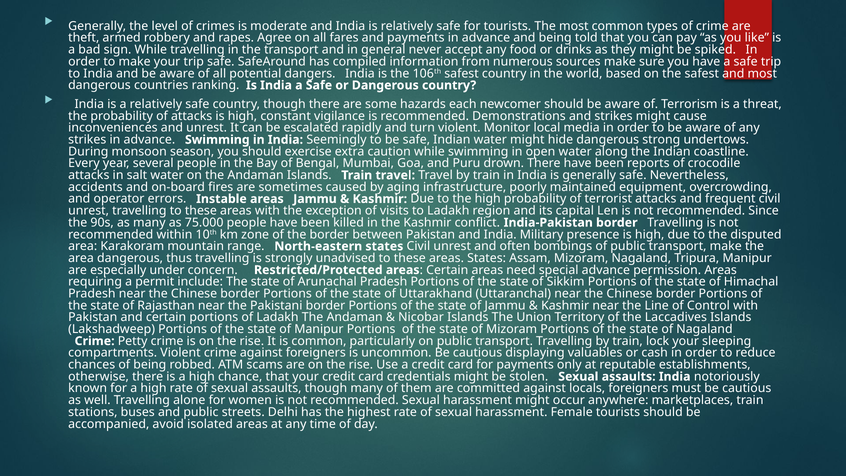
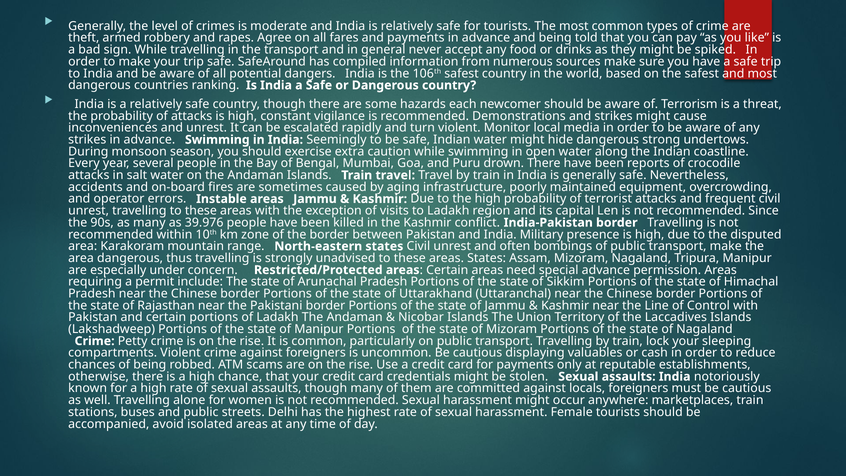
75.000: 75.000 -> 39.976
